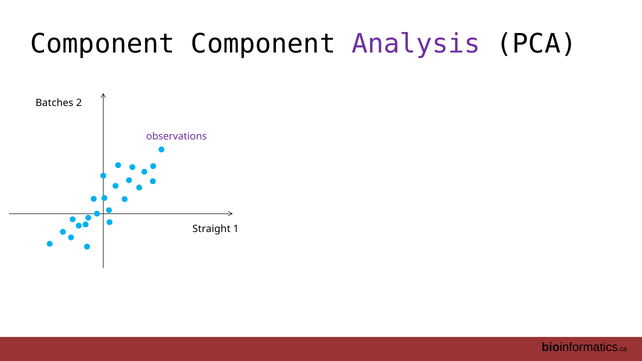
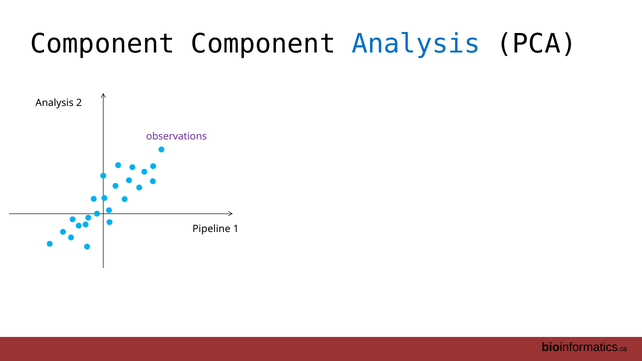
Analysis at (416, 44) colour: purple -> blue
Batches at (54, 103): Batches -> Analysis
Straight: Straight -> Pipeline
